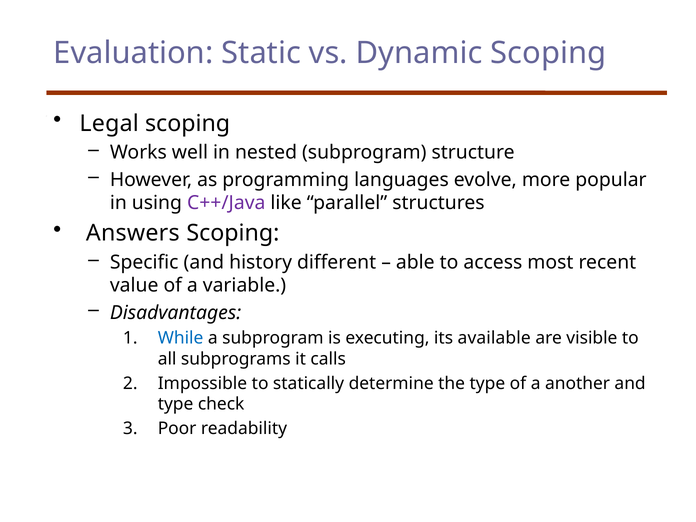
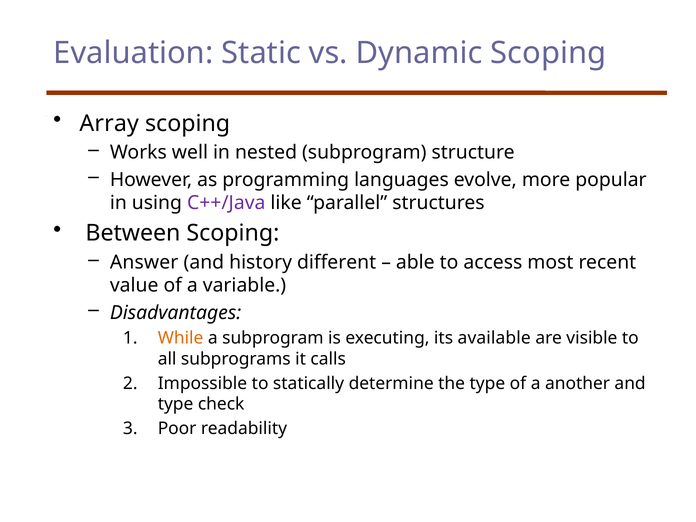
Legal: Legal -> Array
Answers: Answers -> Between
Specific: Specific -> Answer
While colour: blue -> orange
